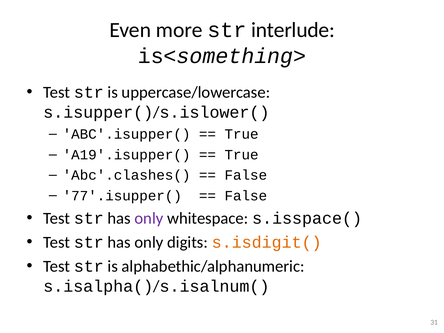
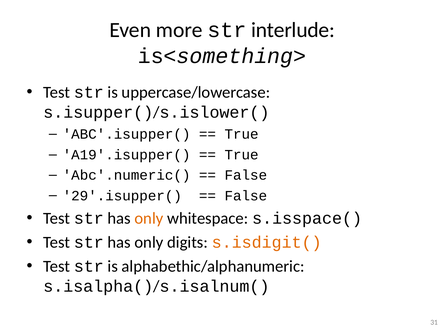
Abc'.clashes(: Abc'.clashes( -> Abc'.numeric(
77'.isupper(: 77'.isupper( -> 29'.isupper(
only at (149, 218) colour: purple -> orange
